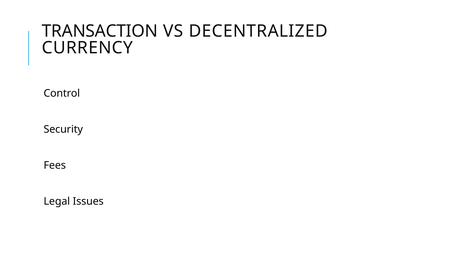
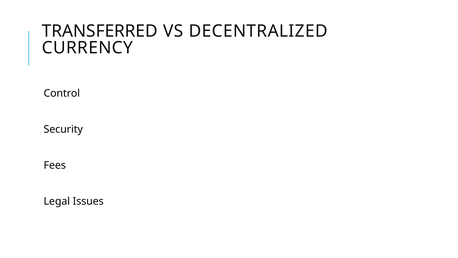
TRANSACTION: TRANSACTION -> TRANSFERRED
